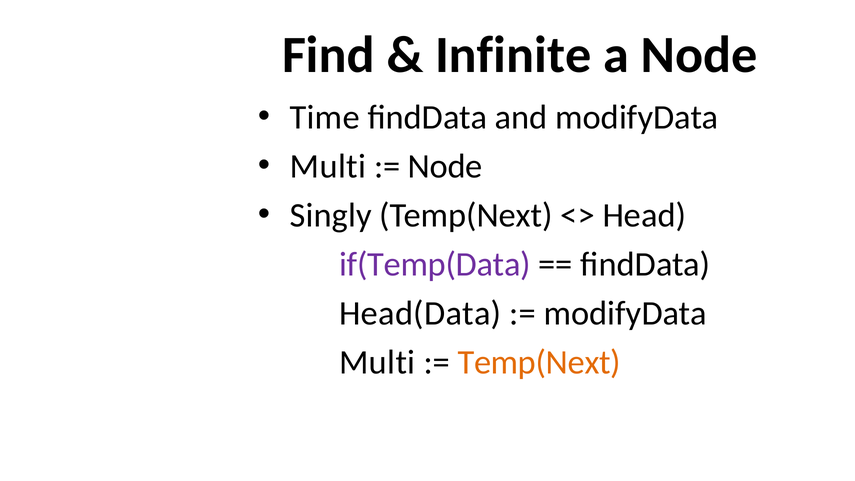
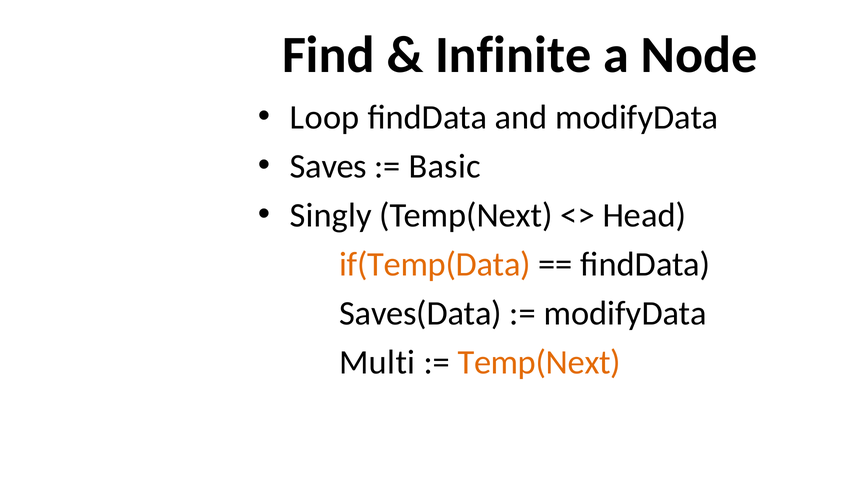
Time: Time -> Loop
Multi at (328, 166): Multi -> Saves
Node at (445, 166): Node -> Basic
if(Temp(Data colour: purple -> orange
Head(Data: Head(Data -> Saves(Data
